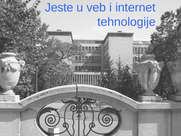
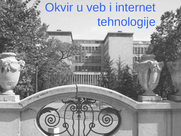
Jeste: Jeste -> Okvir
